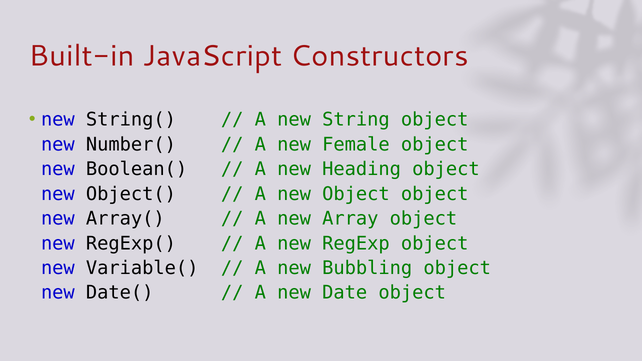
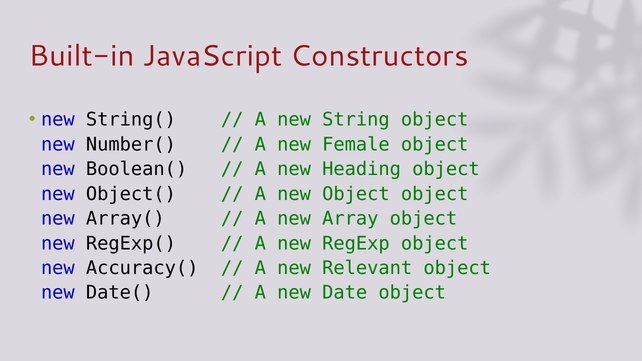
Variable(: Variable( -> Accuracy(
Bubbling: Bubbling -> Relevant
